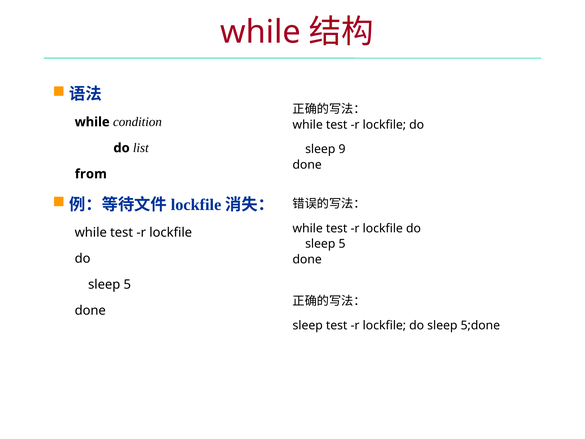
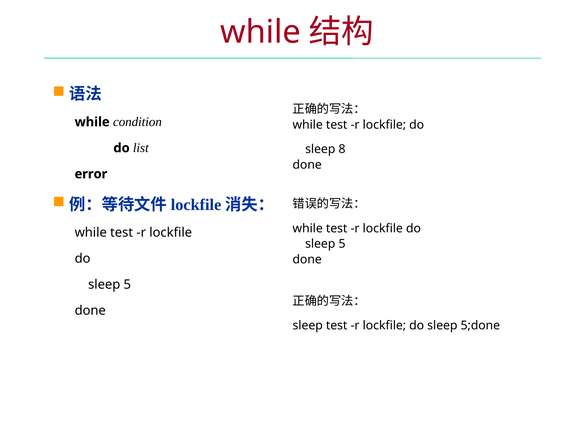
9: 9 -> 8
from: from -> error
